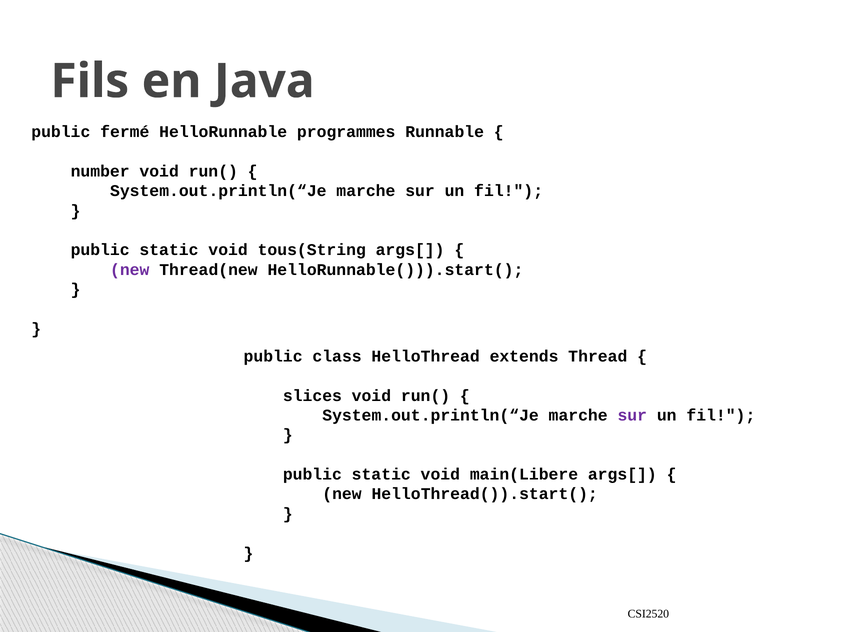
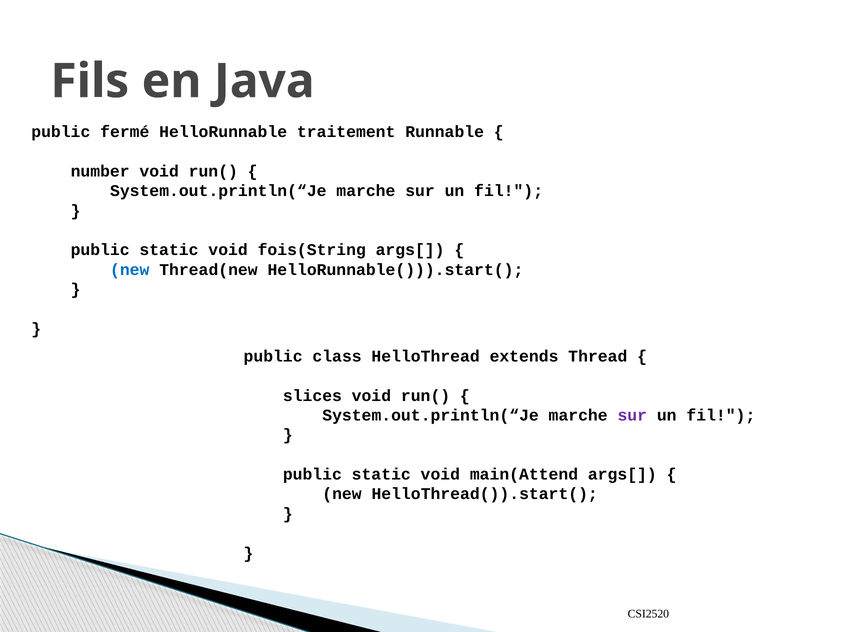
programmes: programmes -> traitement
tous(String: tous(String -> fois(String
new at (130, 270) colour: purple -> blue
main(Libere: main(Libere -> main(Attend
